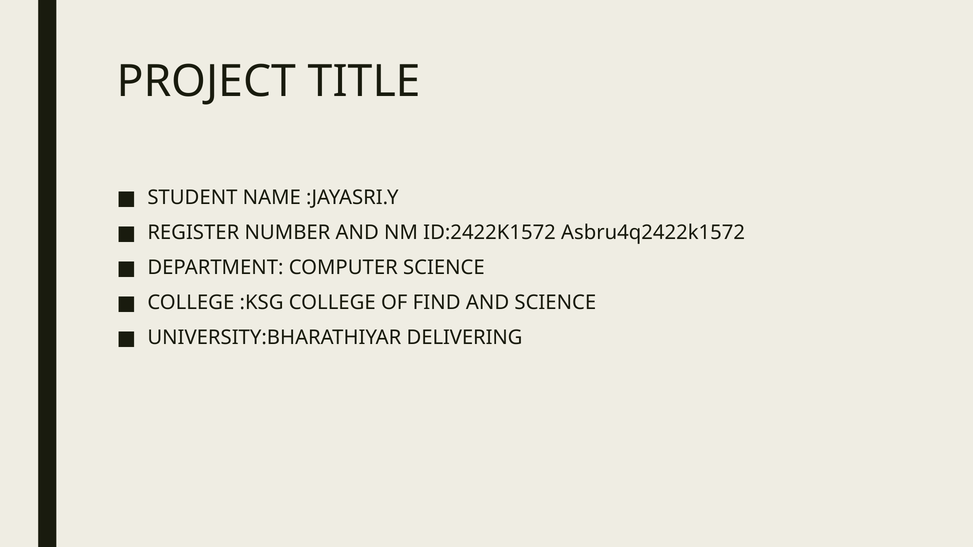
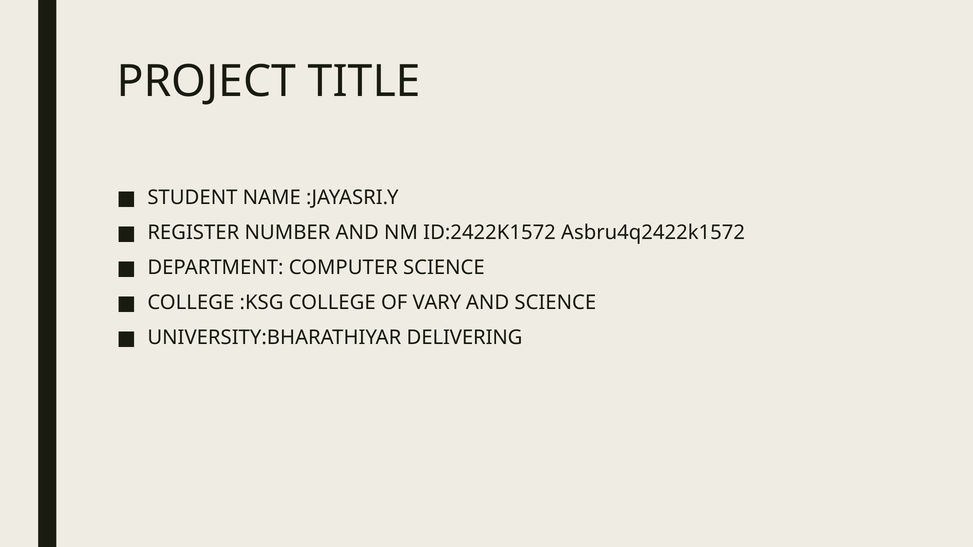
FIND: FIND -> VARY
